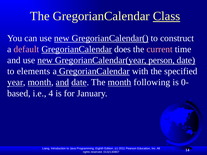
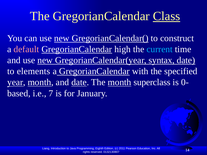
does: does -> high
current colour: pink -> light blue
person: person -> syntax
and at (62, 82) underline: present -> none
following: following -> superclass
4: 4 -> 7
